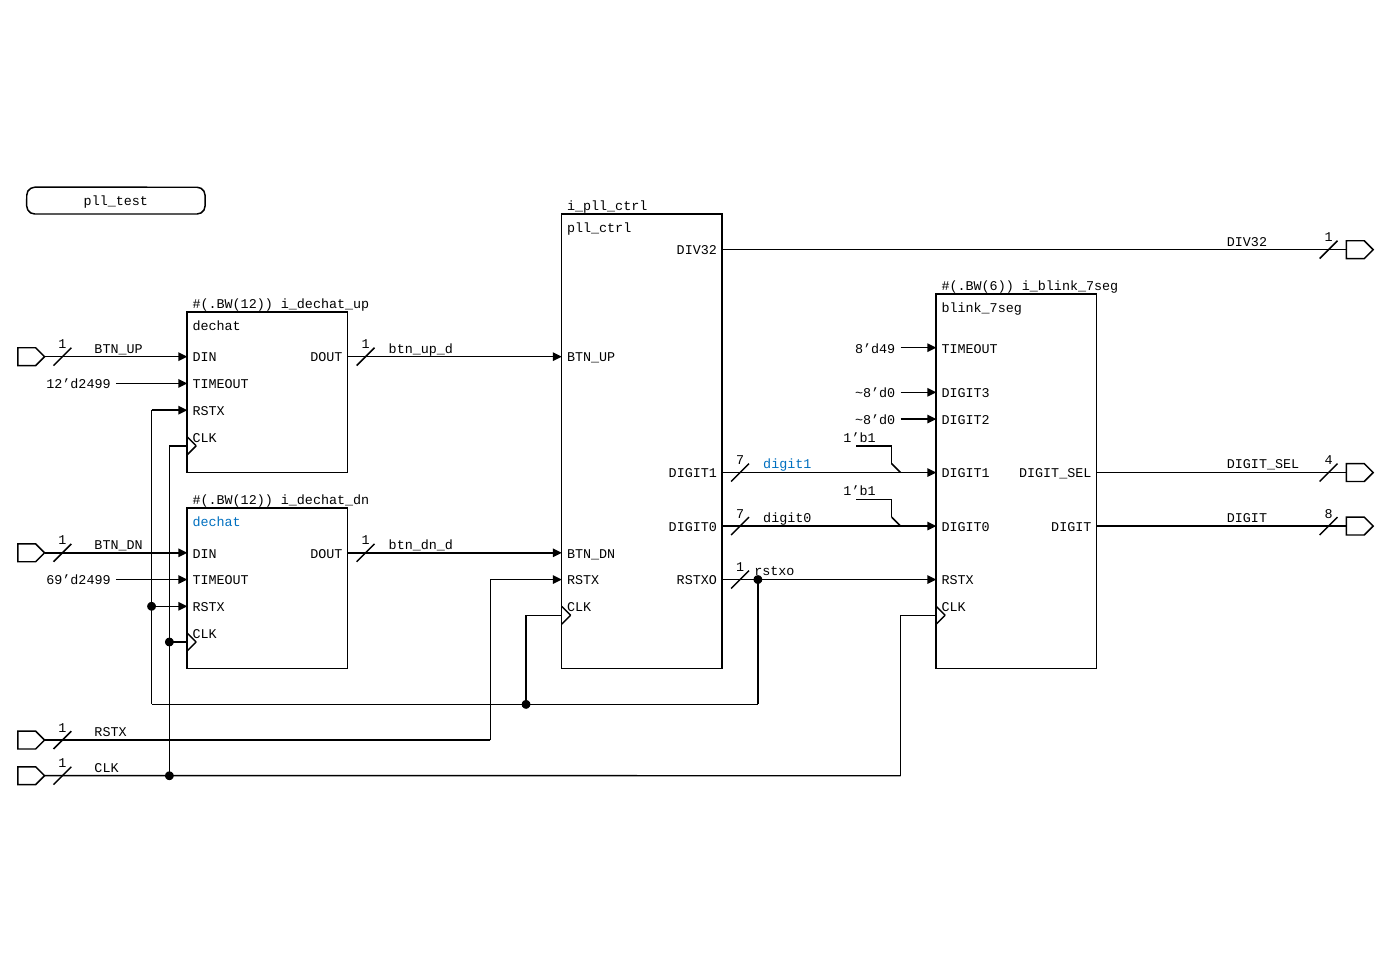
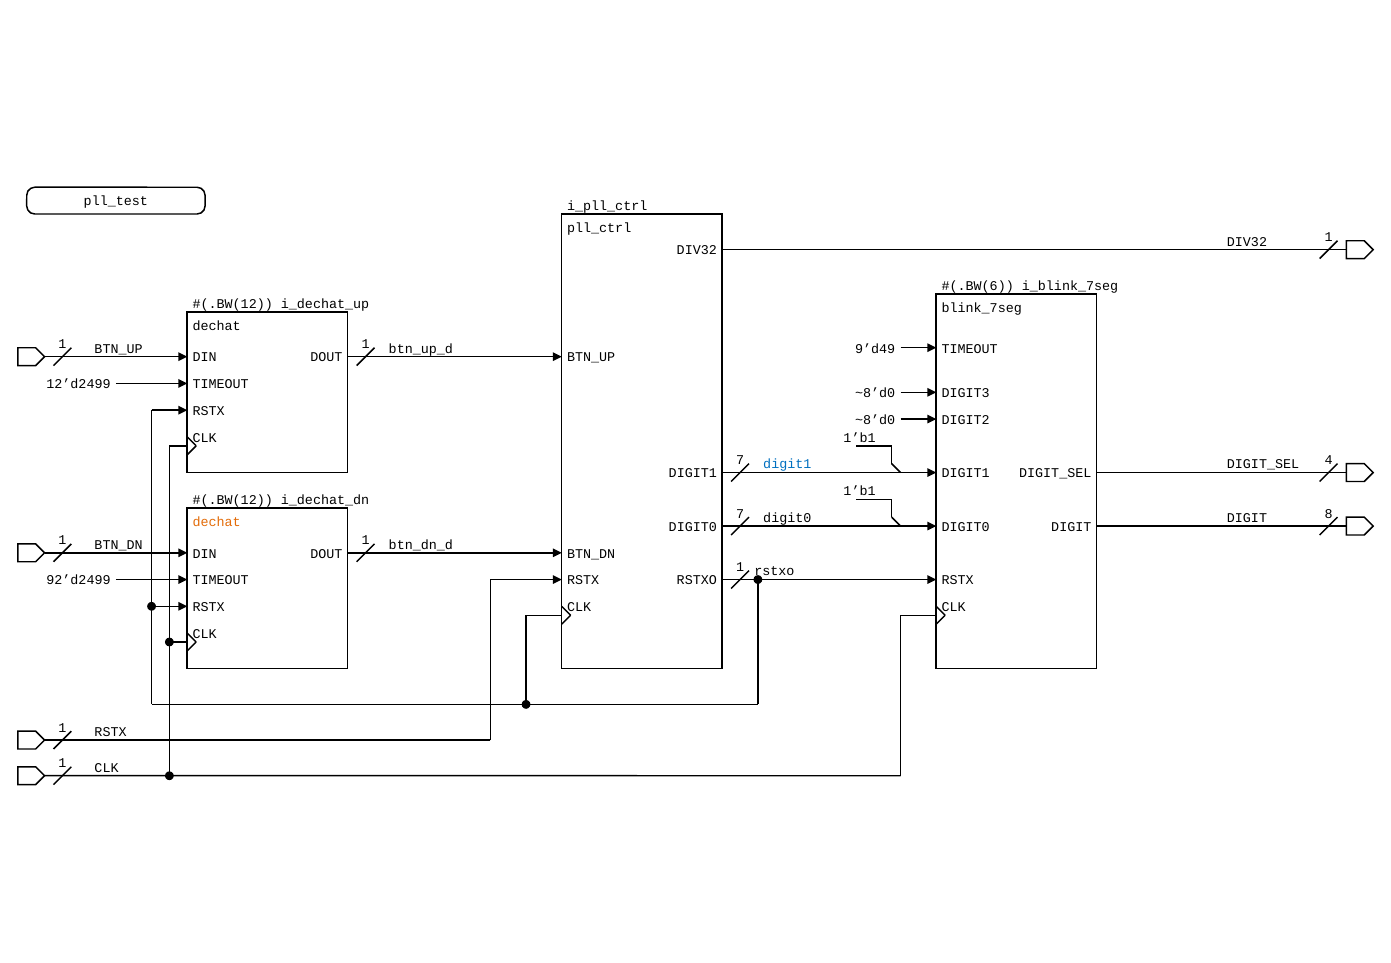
8’d49: 8’d49 -> 9’d49
dechat at (217, 522) colour: blue -> orange
69’d2499: 69’d2499 -> 92’d2499
